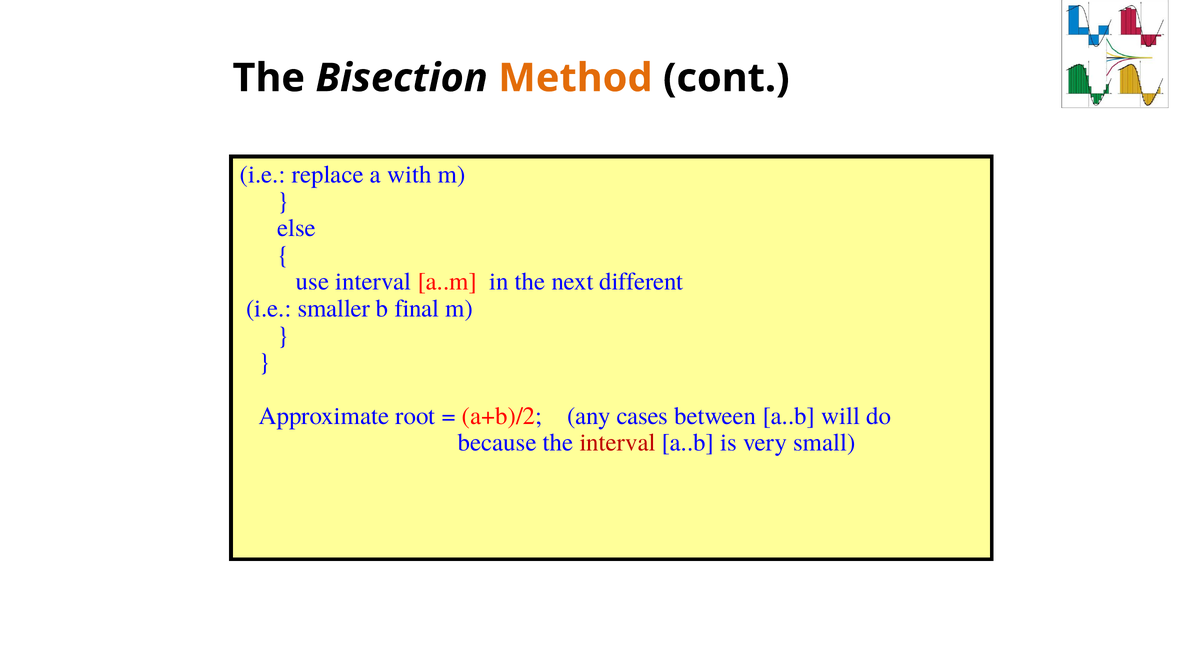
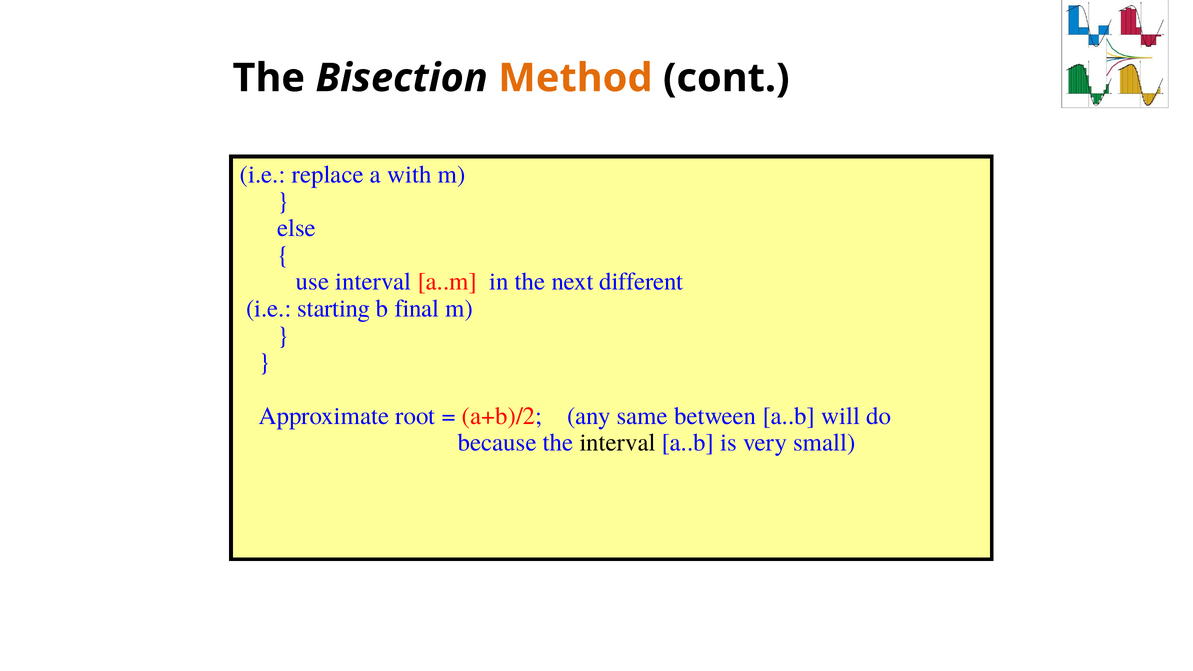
smaller: smaller -> starting
cases: cases -> same
interval at (617, 443) colour: red -> black
